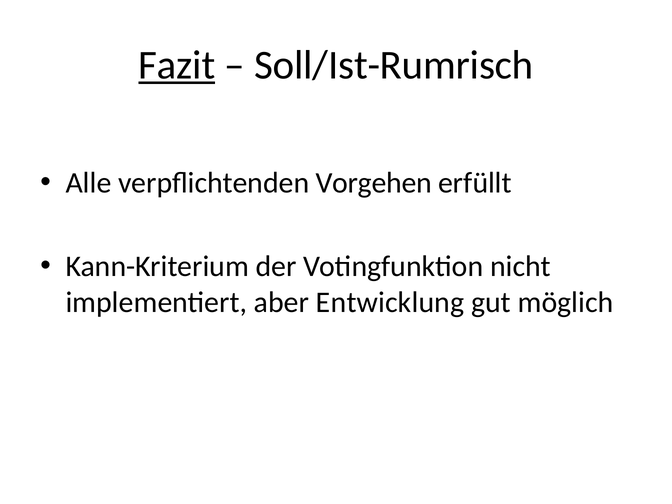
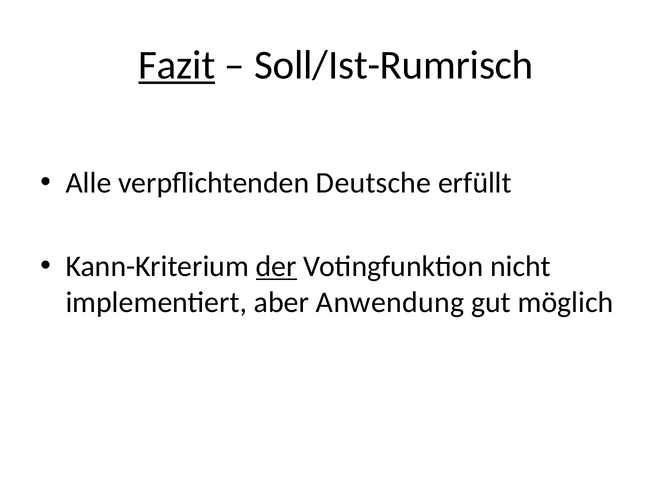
Vorgehen: Vorgehen -> Deutsche
der underline: none -> present
Entwicklung: Entwicklung -> Anwendung
